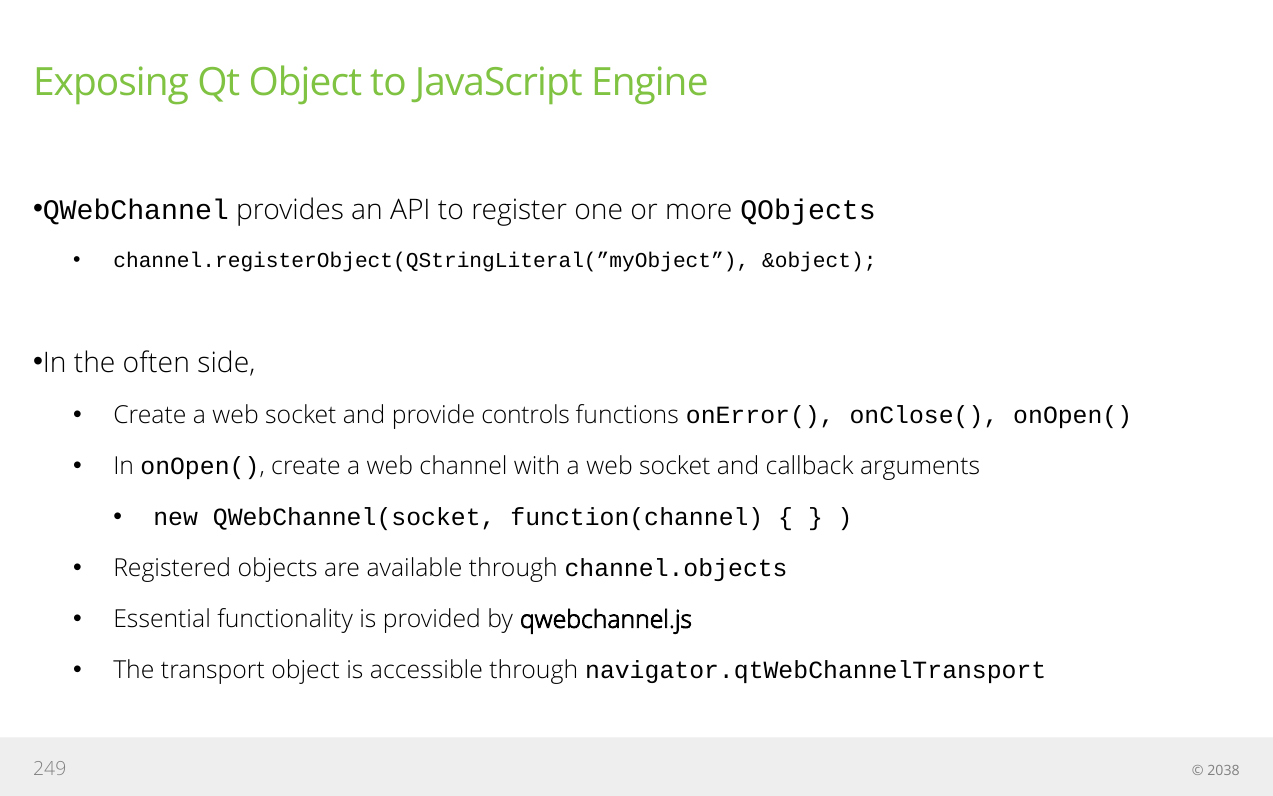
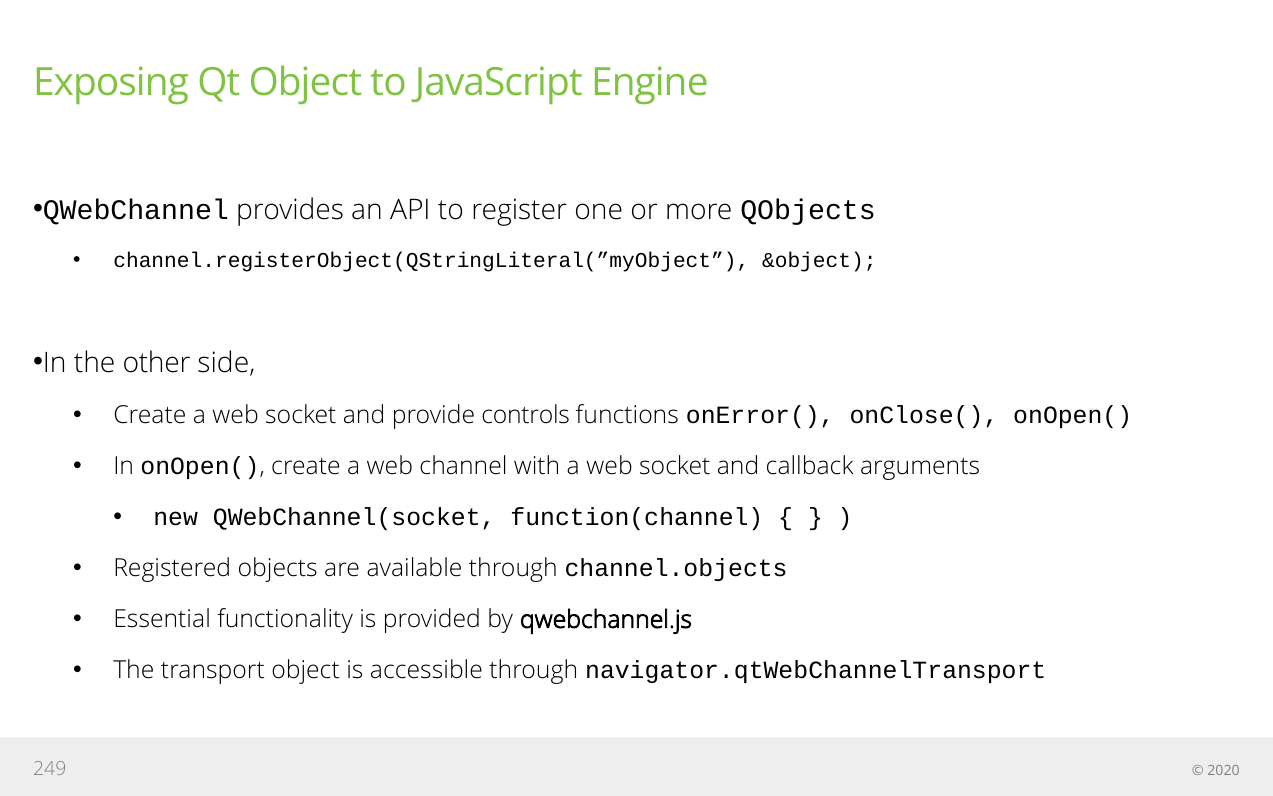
often: often -> other
2038: 2038 -> 2020
